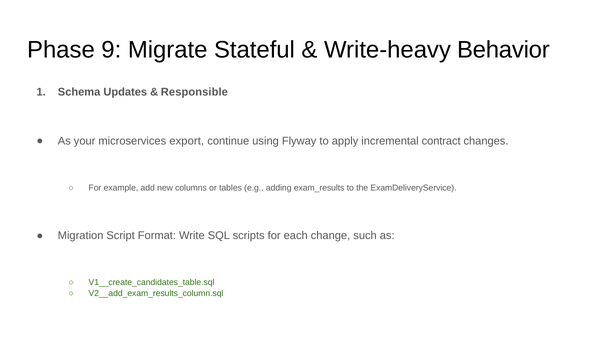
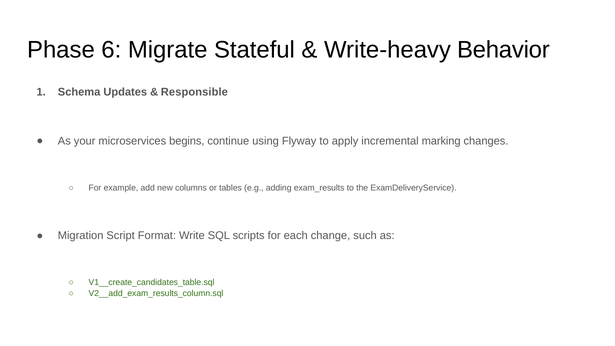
9: 9 -> 6
export: export -> begins
contract: contract -> marking
